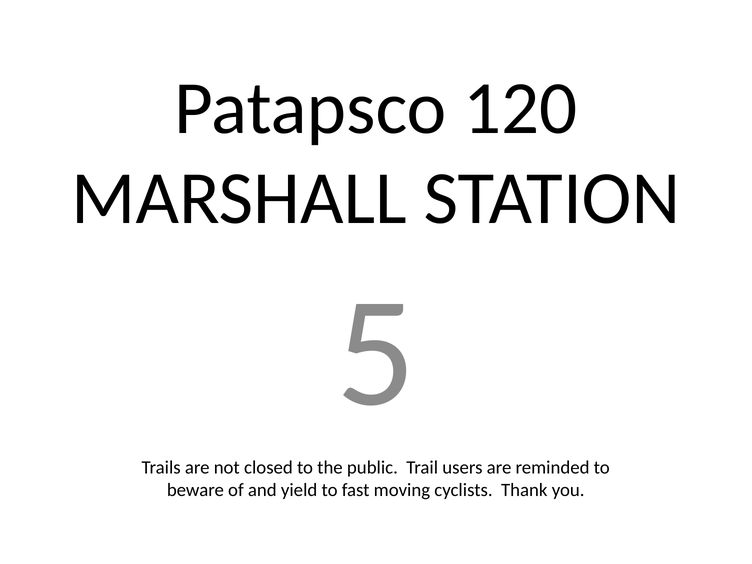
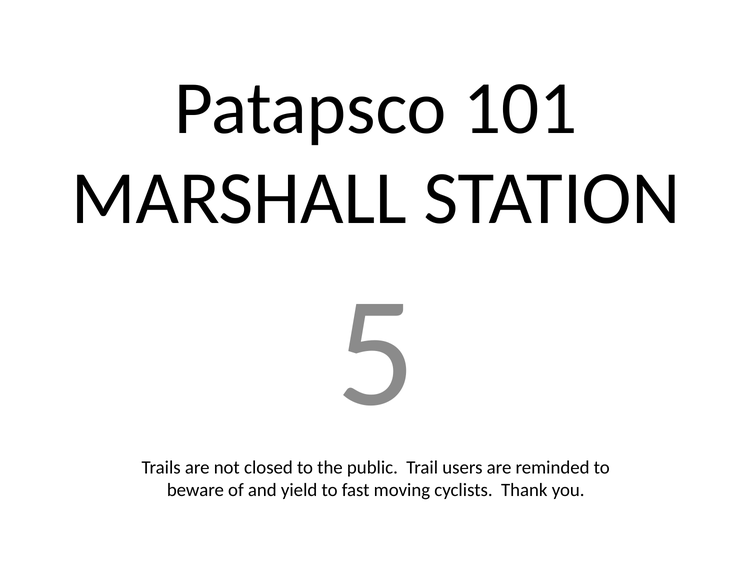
120: 120 -> 101
